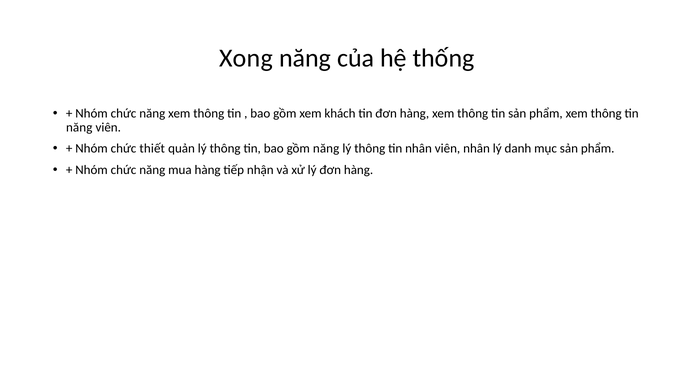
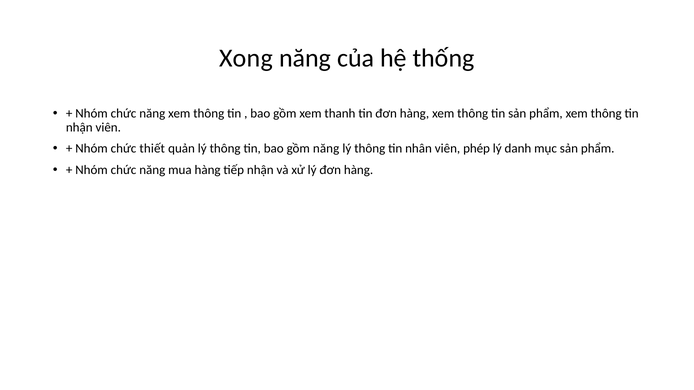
khách: khách -> thanh
năng at (79, 128): năng -> nhận
viên nhân: nhân -> phép
